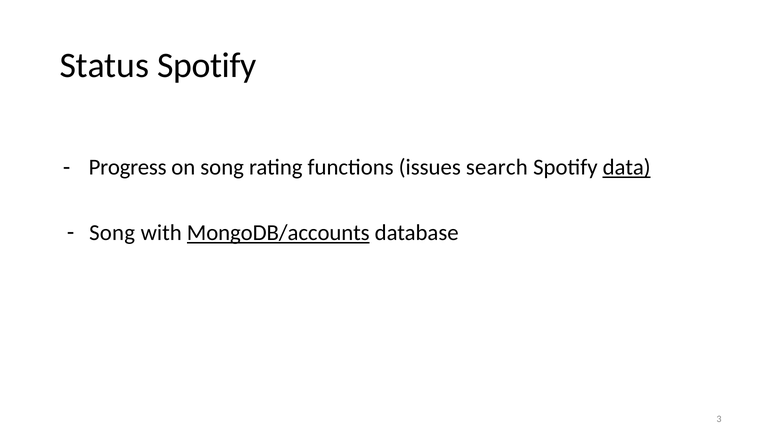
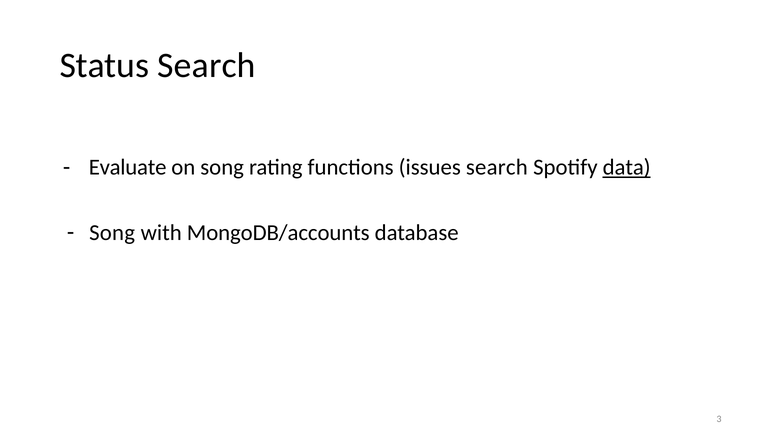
Status Spotify: Spotify -> Search
Progress: Progress -> Evaluate
MongoDB/accounts underline: present -> none
